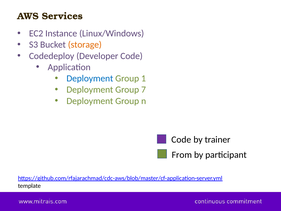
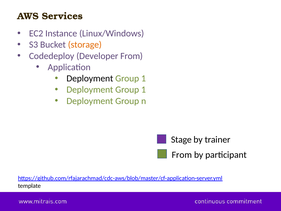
Developer Code: Code -> From
Deployment at (90, 78) colour: blue -> black
7 at (144, 90): 7 -> 1
Code at (181, 139): Code -> Stage
